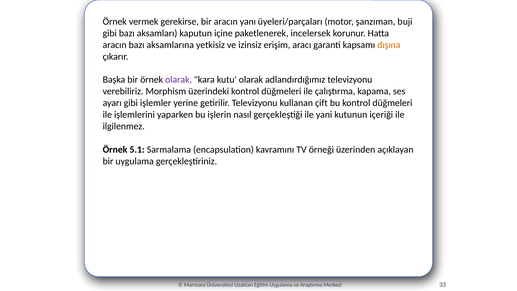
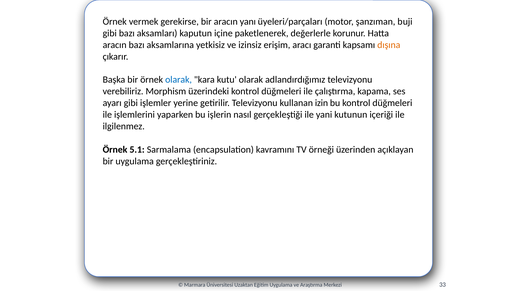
incelersek: incelersek -> değerlerle
olarak at (179, 80) colour: purple -> blue
çift: çift -> izin
